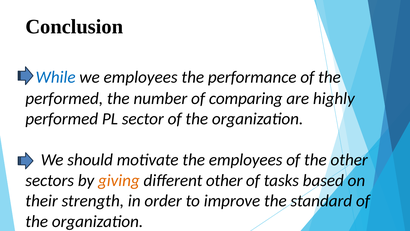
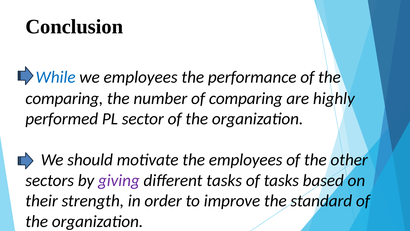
performed at (64, 98): performed -> comparing
giving colour: orange -> purple
different other: other -> tasks
